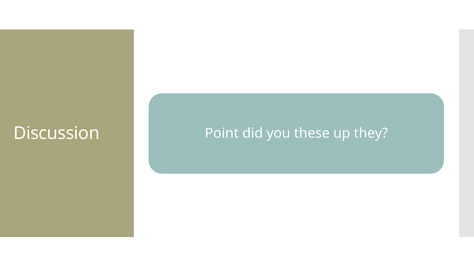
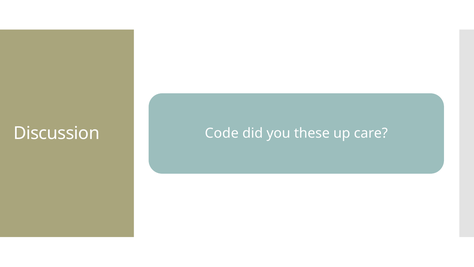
Point: Point -> Code
they: they -> care
